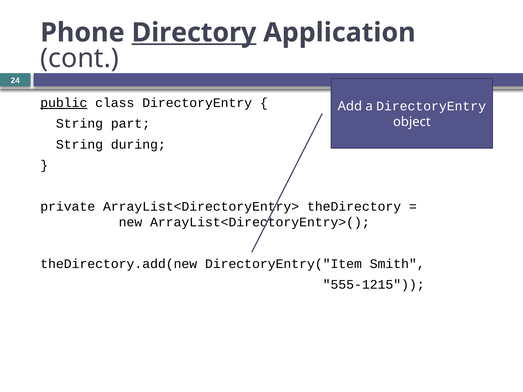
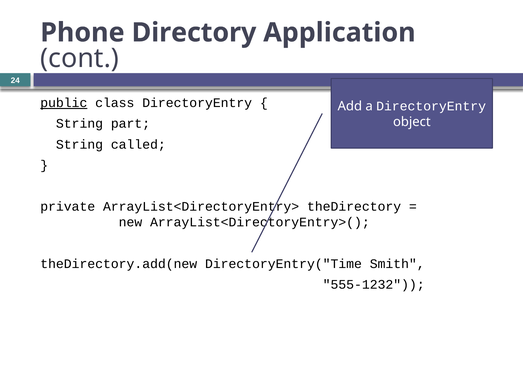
Directory underline: present -> none
during: during -> called
DirectoryEntry("Item: DirectoryEntry("Item -> DirectoryEntry("Time
555-1215: 555-1215 -> 555-1232
